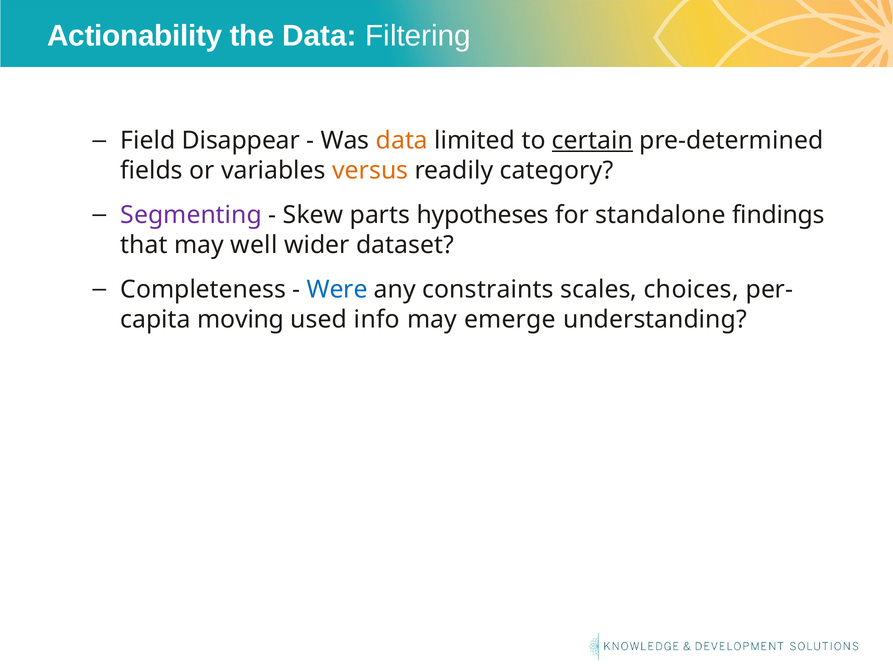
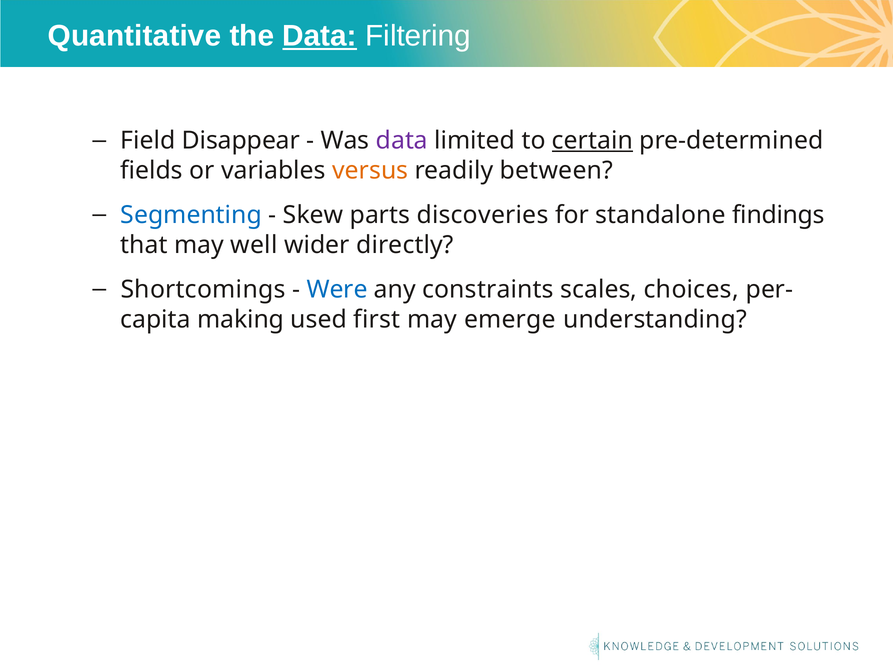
Actionability: Actionability -> Quantitative
Data at (320, 36) underline: none -> present
data at (402, 141) colour: orange -> purple
category: category -> between
Segmenting colour: purple -> blue
hypotheses: hypotheses -> discoveries
dataset: dataset -> directly
Completeness: Completeness -> Shortcomings
moving: moving -> making
info: info -> first
